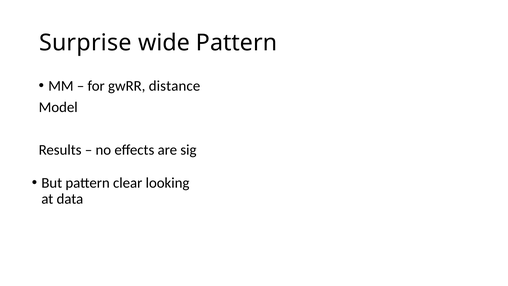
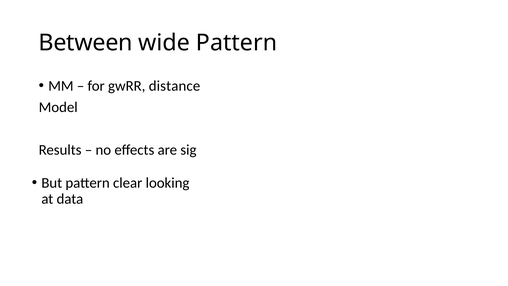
Surprise: Surprise -> Between
